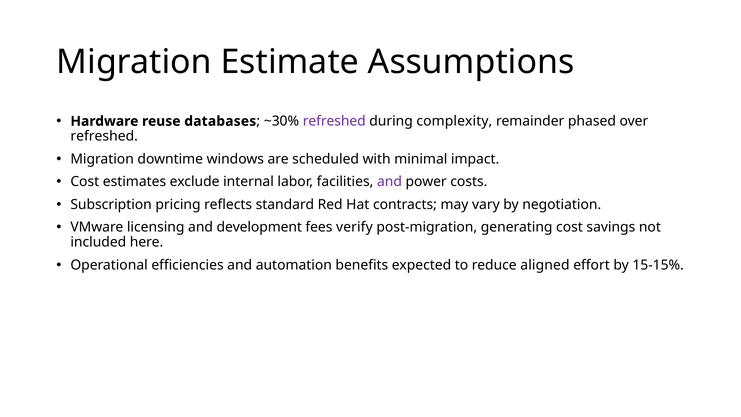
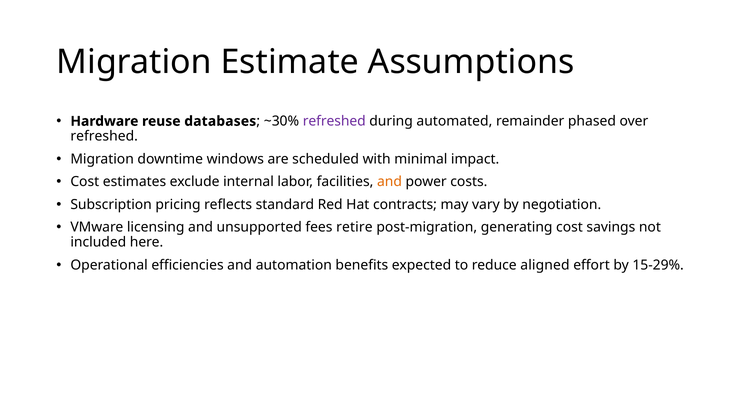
complexity: complexity -> automated
and at (390, 182) colour: purple -> orange
development: development -> unsupported
verify: verify -> retire
15-15%: 15-15% -> 15-29%
